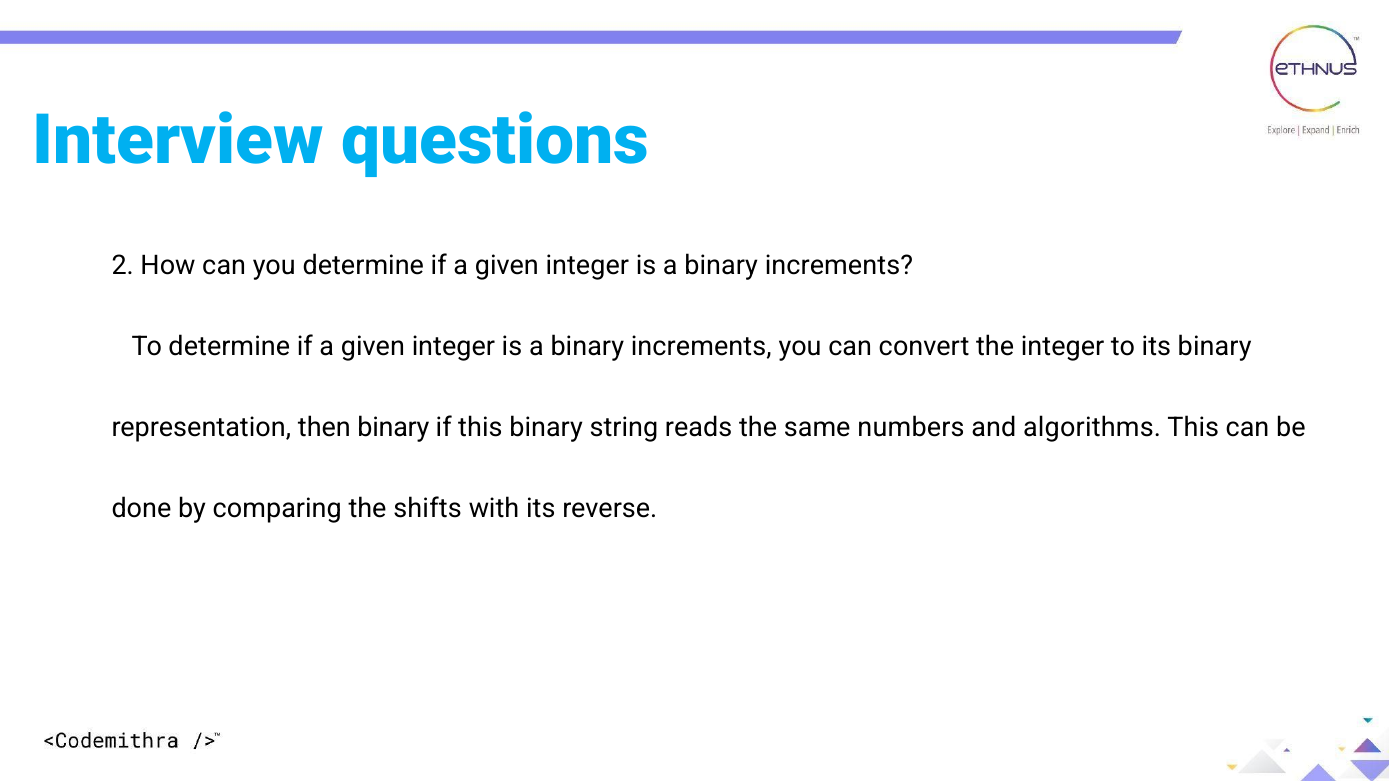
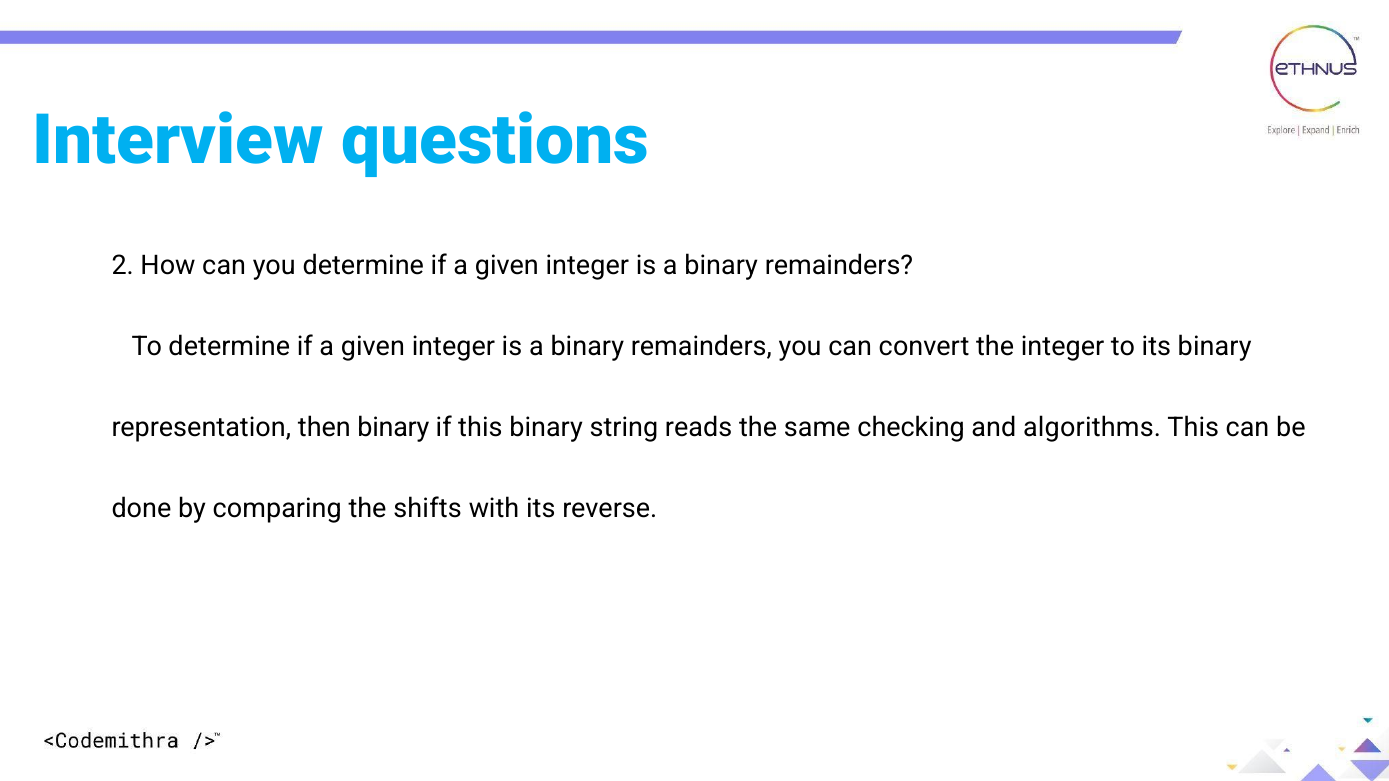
increments at (839, 266): increments -> remainders
increments at (701, 347): increments -> remainders
numbers: numbers -> checking
